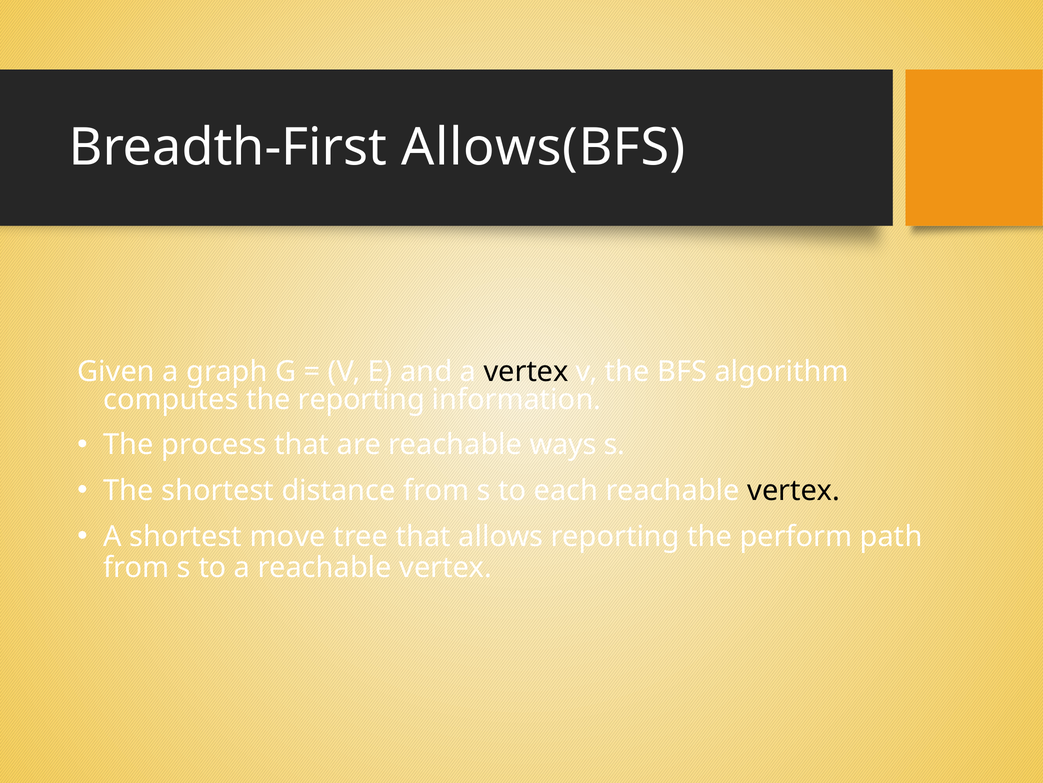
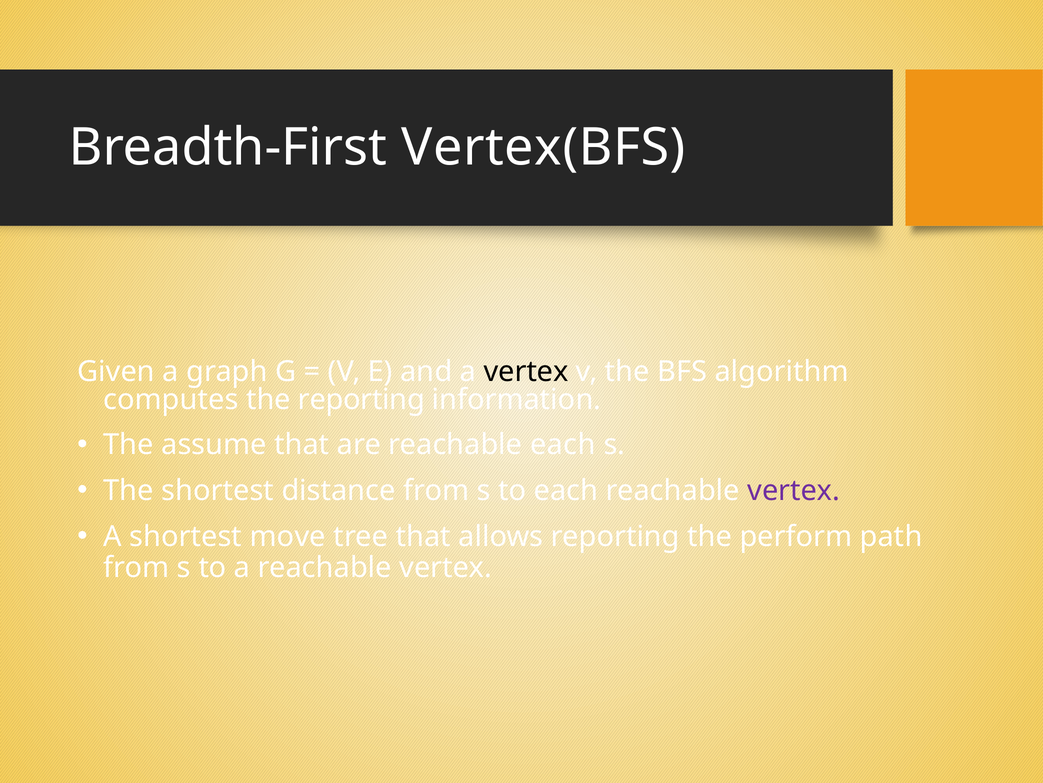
Allows(BFS: Allows(BFS -> Vertex(BFS
process: process -> assume
reachable ways: ways -> each
vertex at (794, 490) colour: black -> purple
